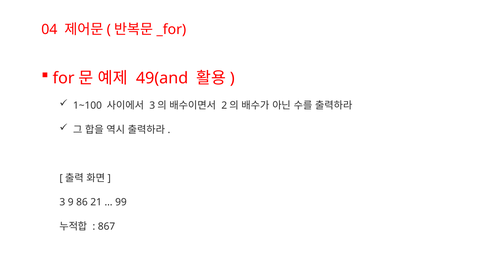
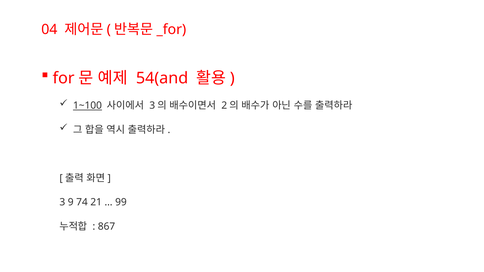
49(and: 49(and -> 54(and
1~100 underline: none -> present
86: 86 -> 74
